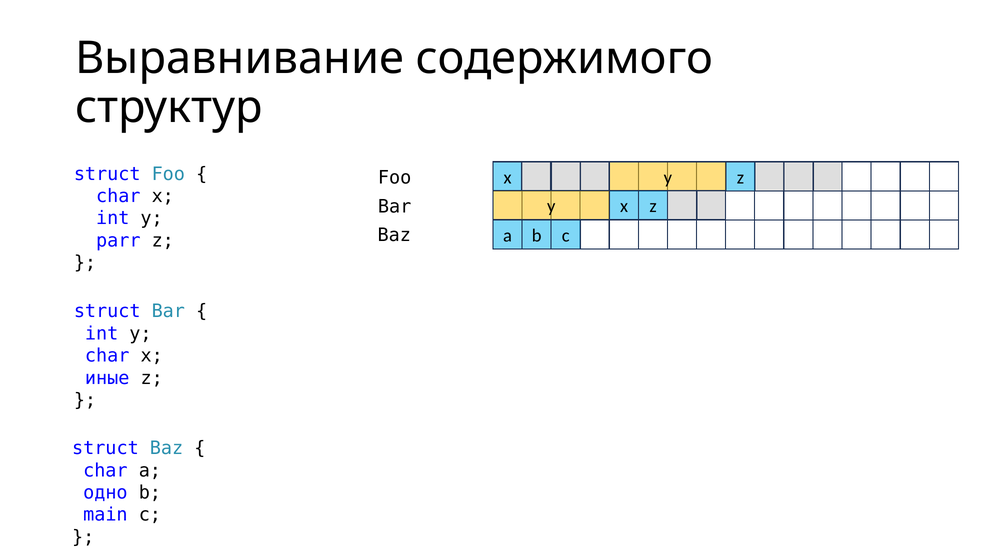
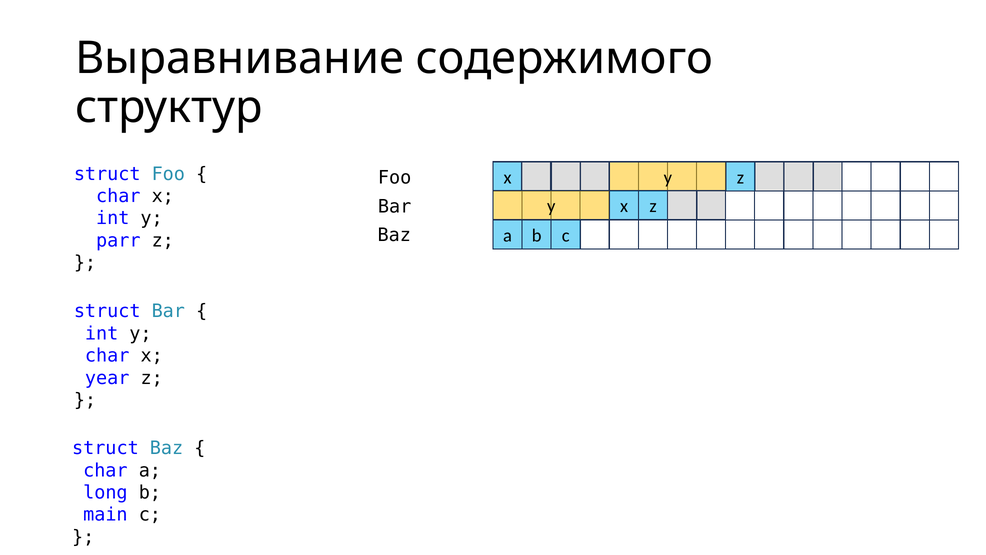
иные: иные -> year
одно: одно -> long
